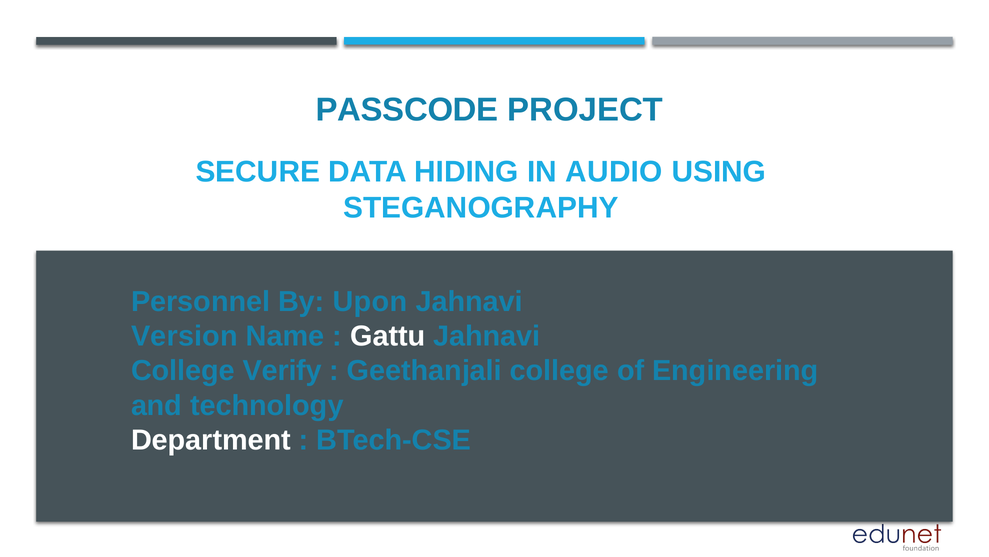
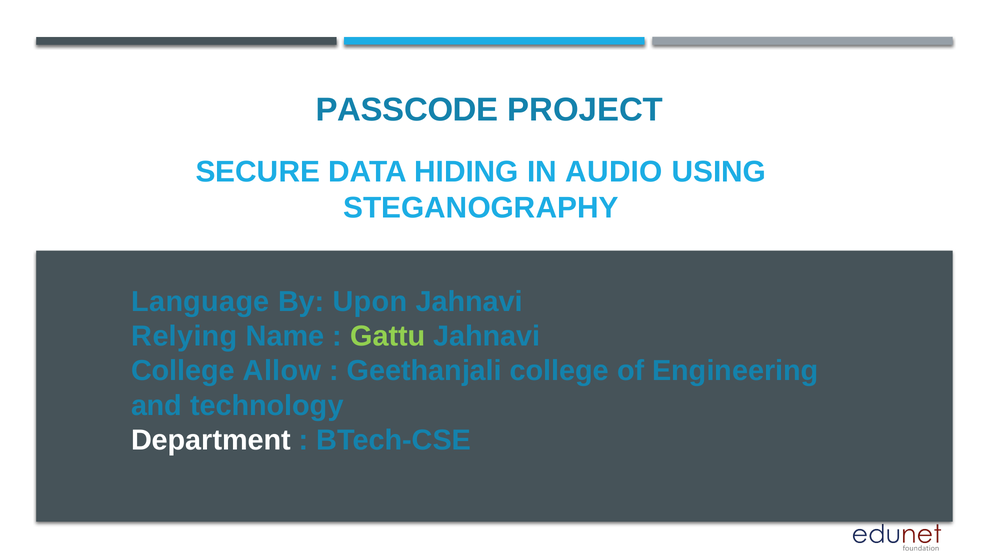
Personnel: Personnel -> Language
Version: Version -> Relying
Gattu colour: white -> light green
Verify: Verify -> Allow
